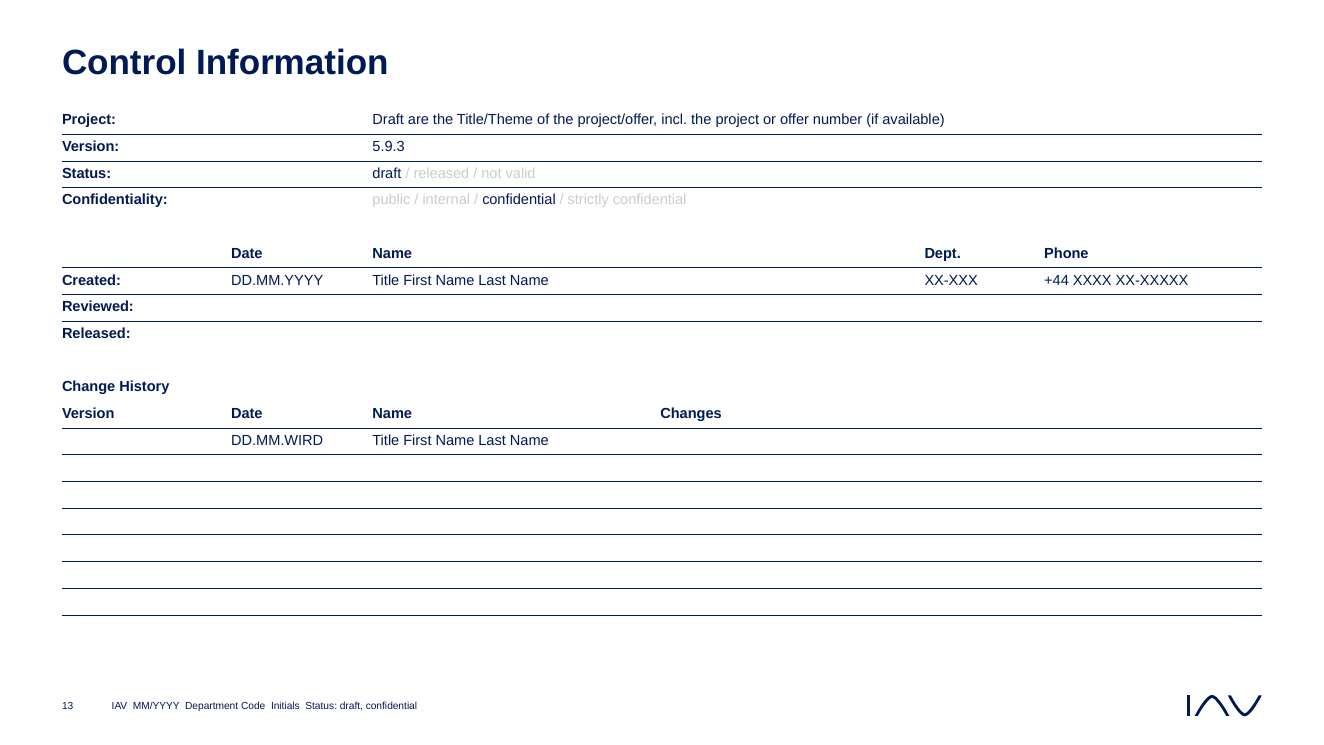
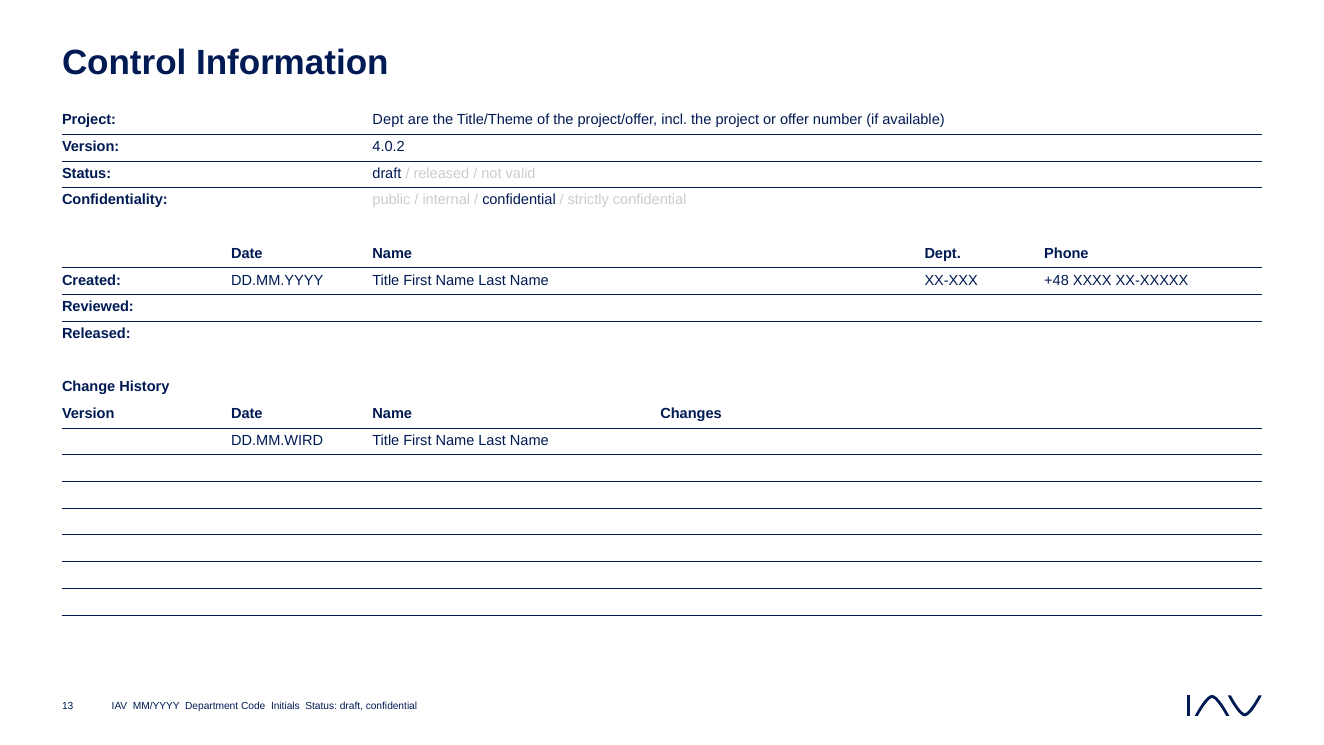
Project Draft: Draft -> Dept
5.9.3: 5.9.3 -> 4.0.2
+44: +44 -> +48
